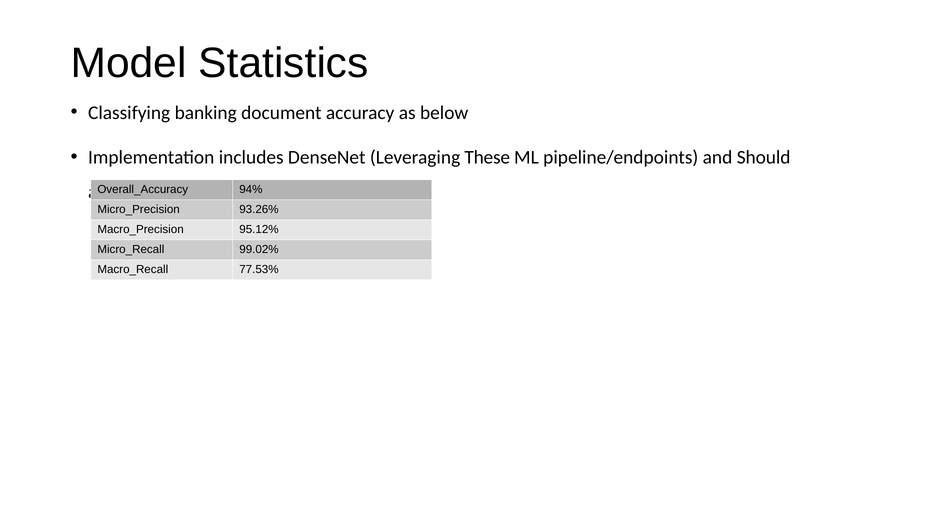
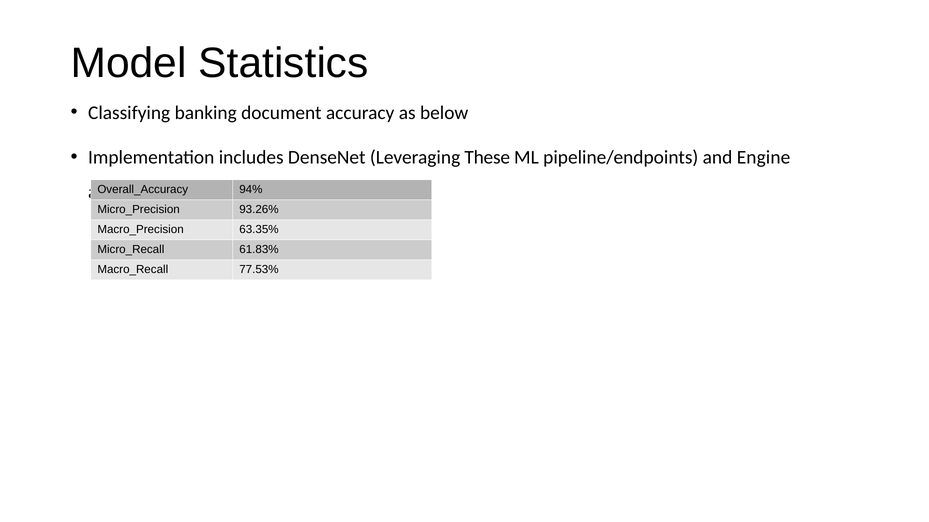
Should: Should -> Engine
95.12%: 95.12% -> 63.35%
99.02%: 99.02% -> 61.83%
